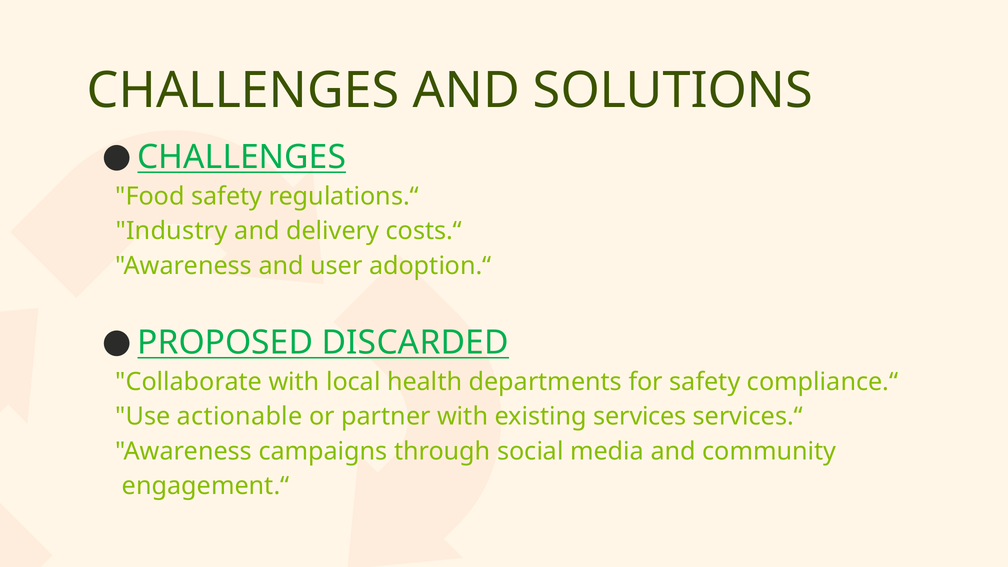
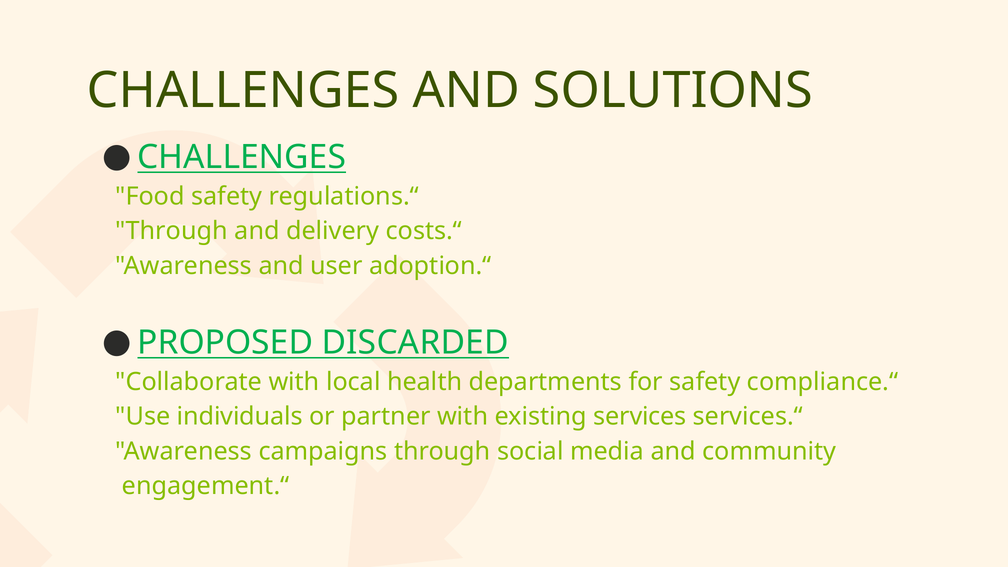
Industry at (172, 231): Industry -> Through
actionable: actionable -> individuals
